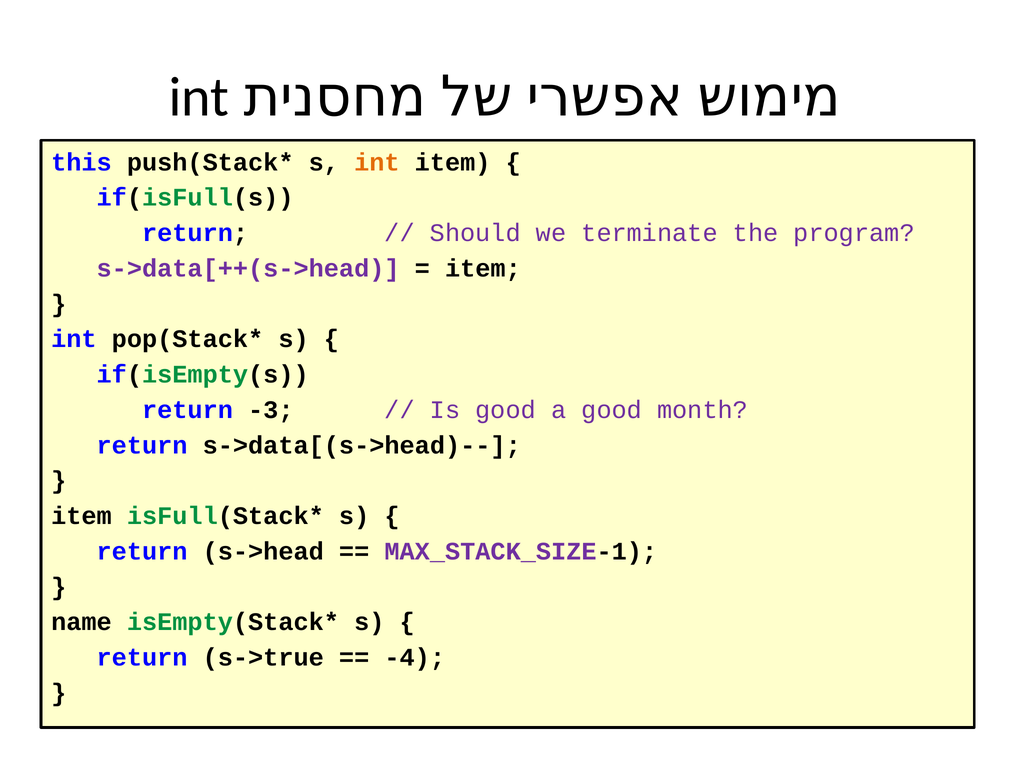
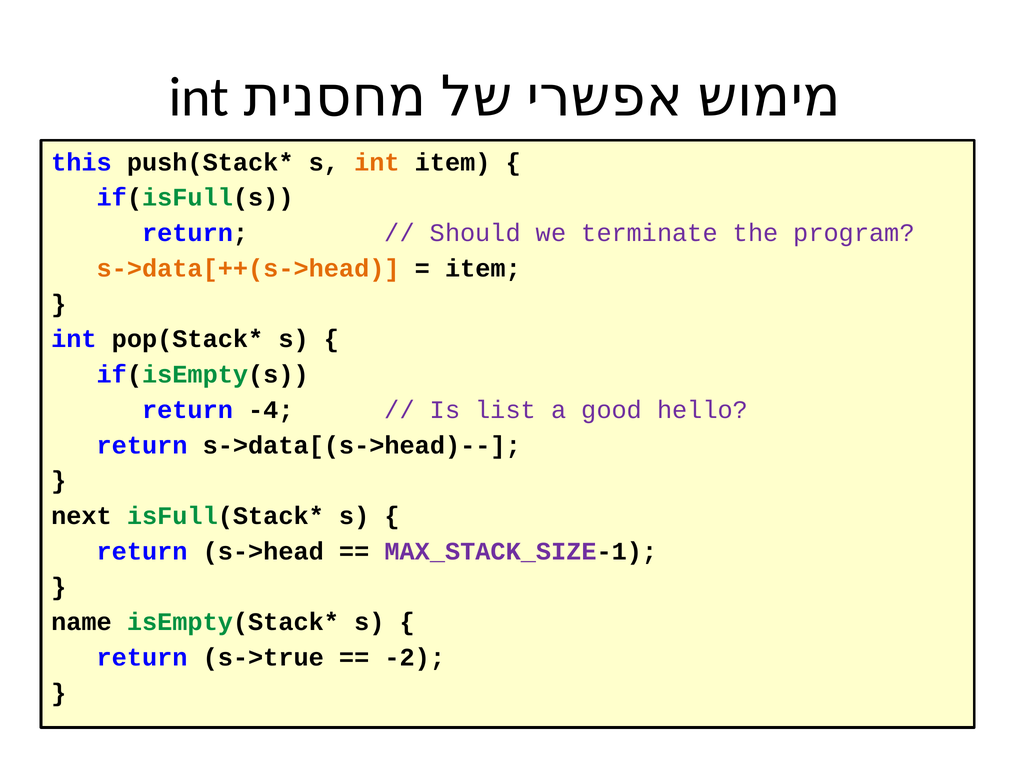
s->data[++(s->head colour: purple -> orange
-3: -3 -> -4
Is good: good -> list
month: month -> hello
item at (81, 516): item -> next
-4: -4 -> -2
